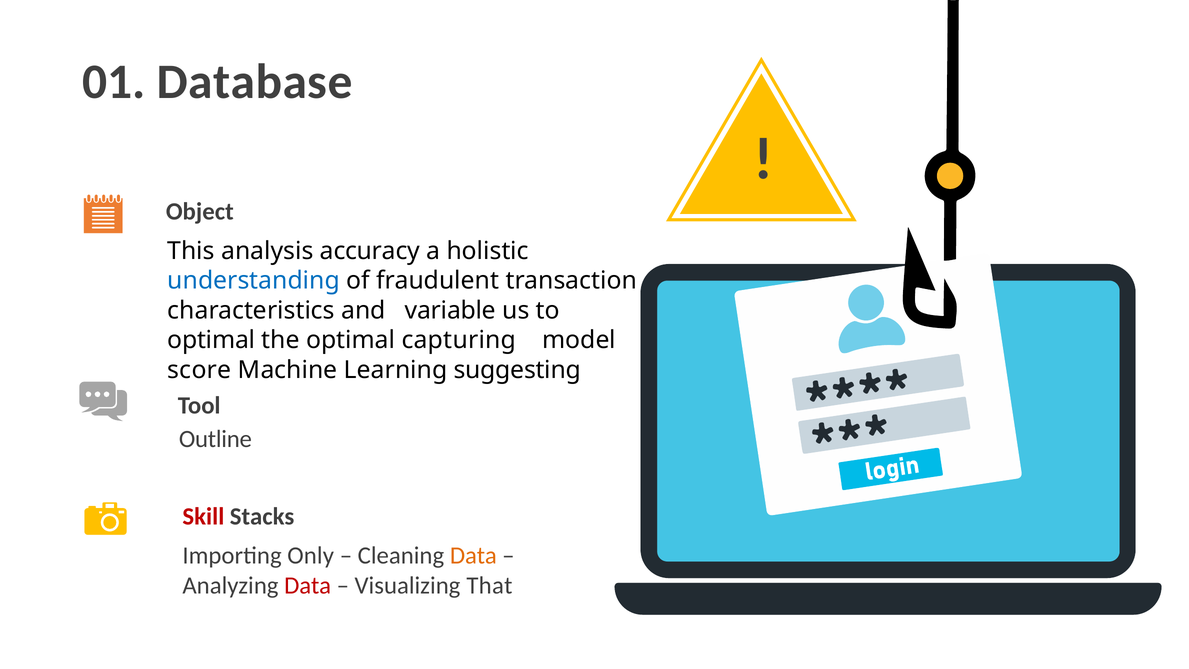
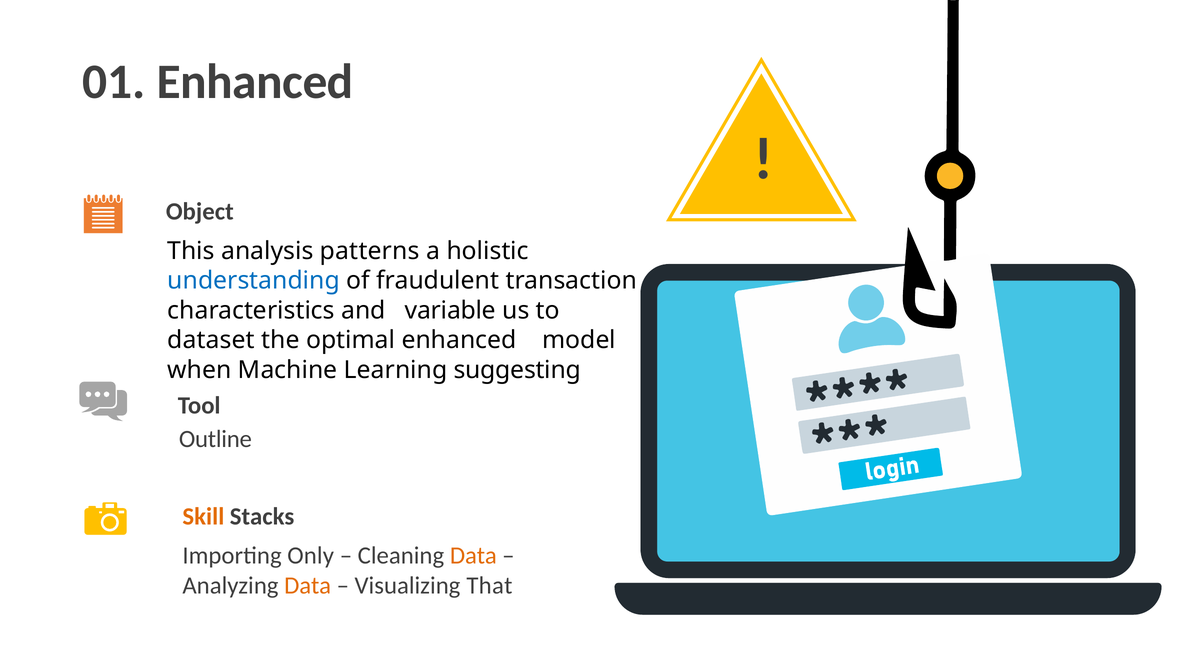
01 Database: Database -> Enhanced
accuracy: accuracy -> patterns
optimal at (211, 340): optimal -> dataset
optimal capturing: capturing -> enhanced
score: score -> when
Skill colour: red -> orange
Data at (308, 585) colour: red -> orange
